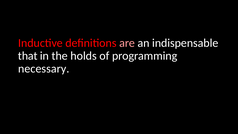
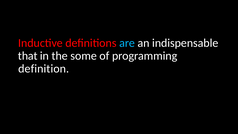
are colour: pink -> light blue
holds: holds -> some
necessary: necessary -> definition
